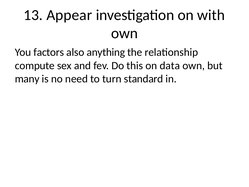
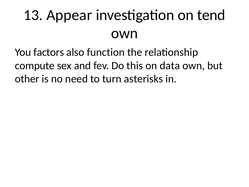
with: with -> tend
anything: anything -> function
many: many -> other
standard: standard -> asterisks
